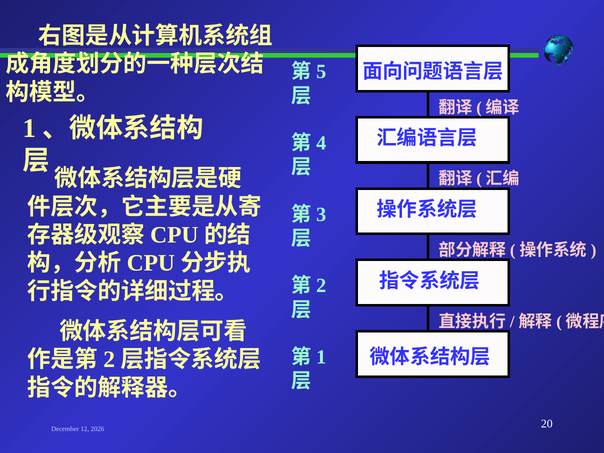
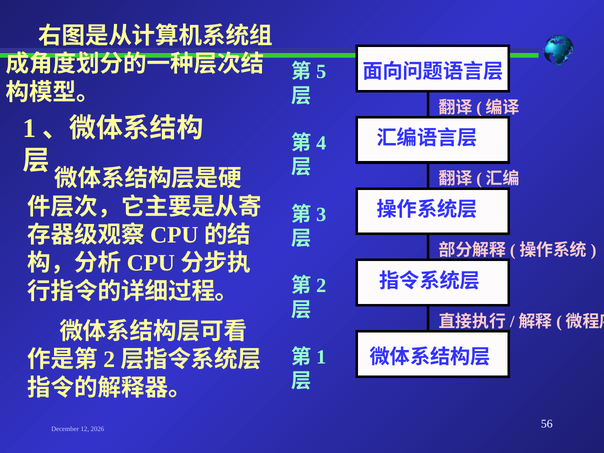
20: 20 -> 56
